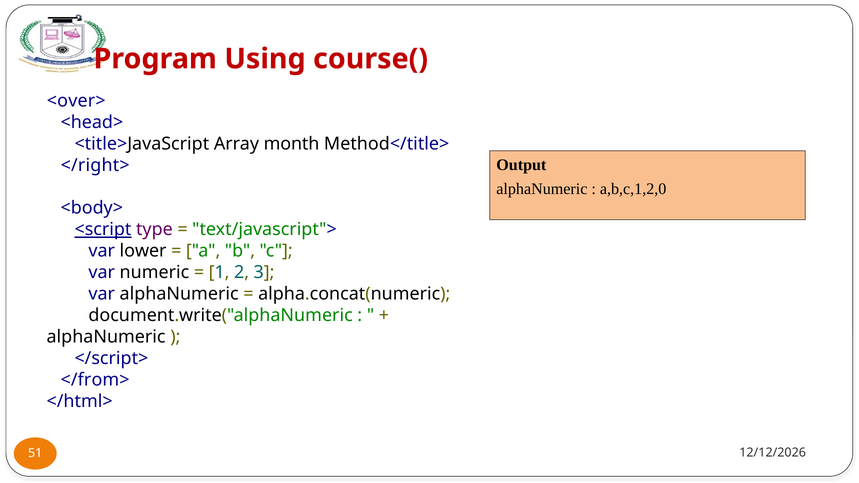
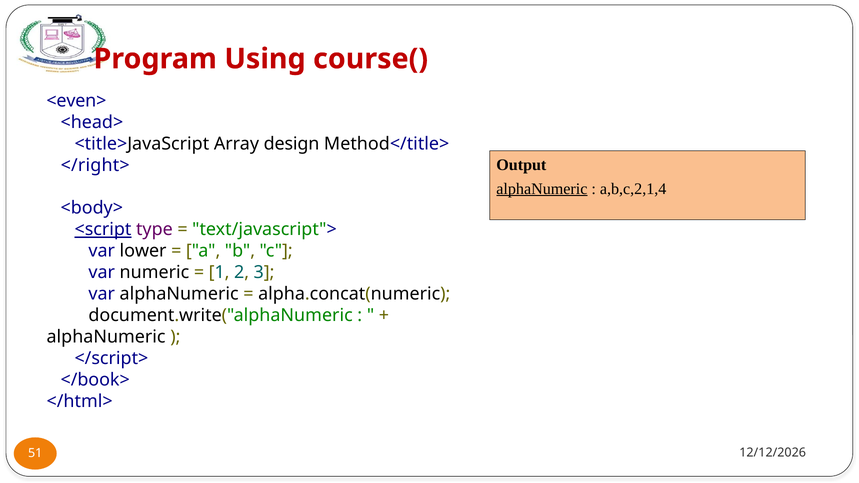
<over>: <over> -> <even>
month: month -> design
alphaNumeric at (542, 189) underline: none -> present
a,b,c,1,2,0: a,b,c,1,2,0 -> a,b,c,2,1,4
</from>: </from> -> </book>
